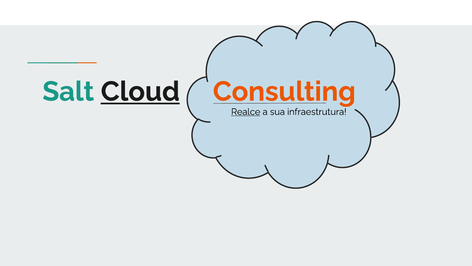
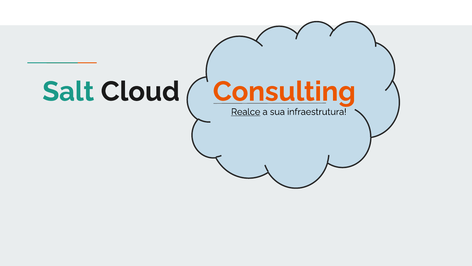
Cloud underline: present -> none
